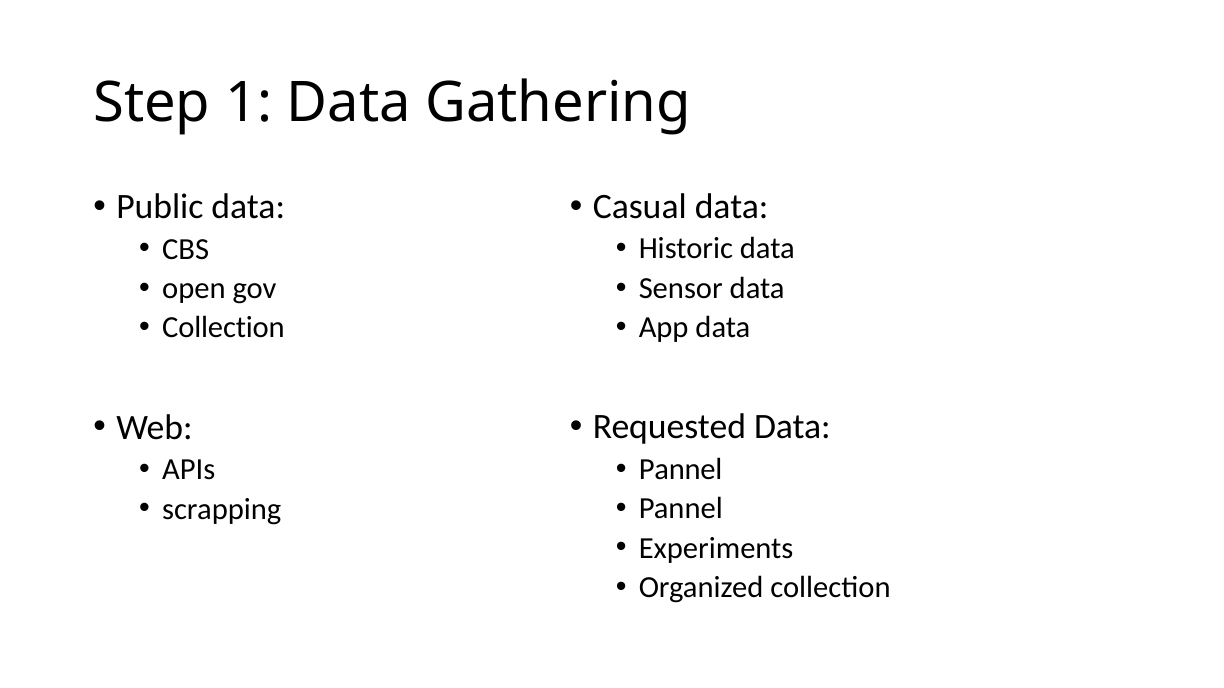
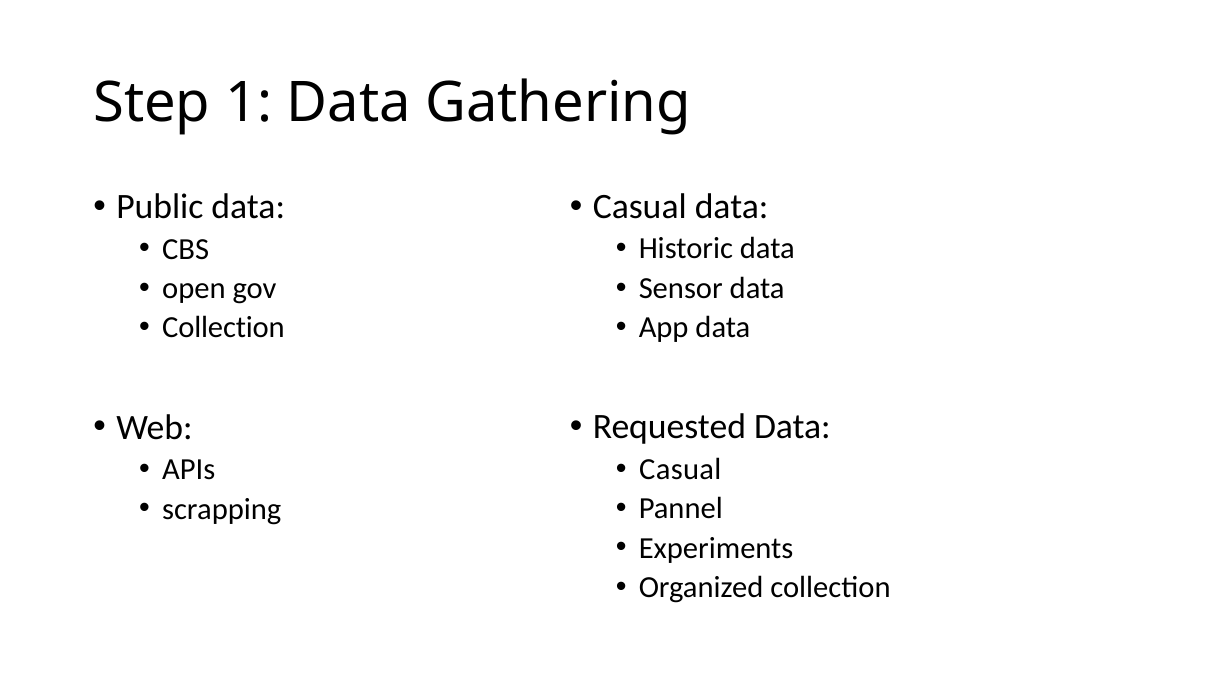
Pannel at (681, 470): Pannel -> Casual
